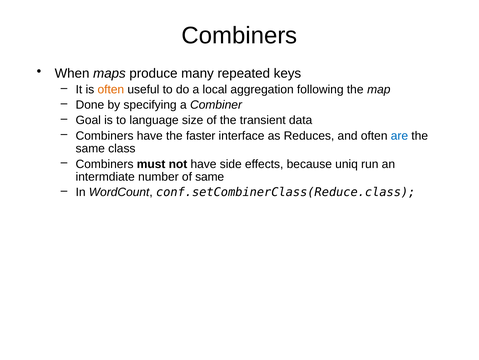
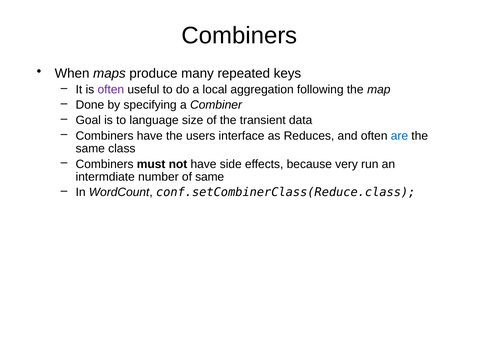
often at (111, 89) colour: orange -> purple
faster: faster -> users
uniq: uniq -> very
